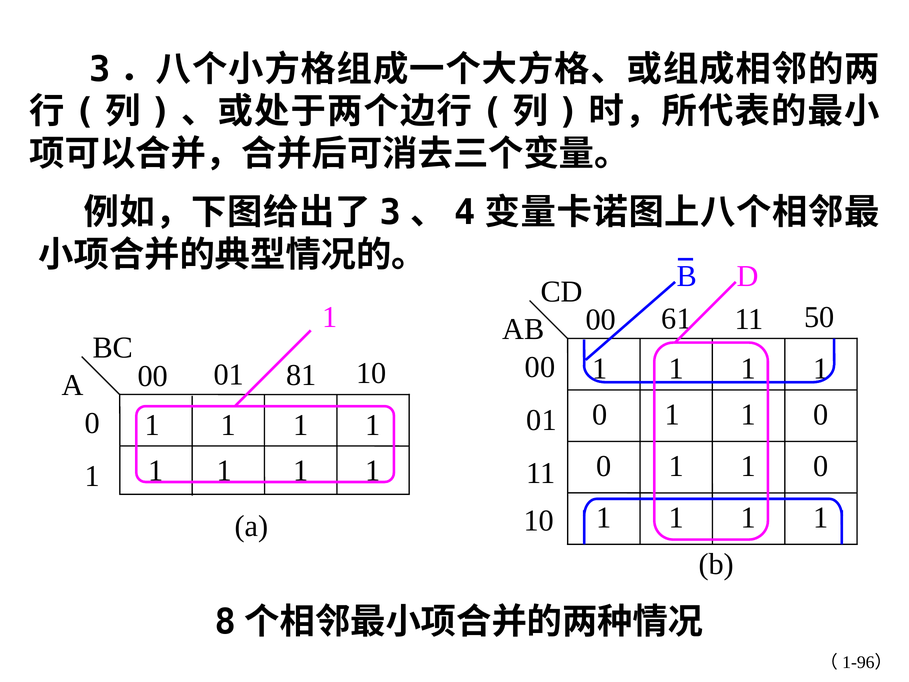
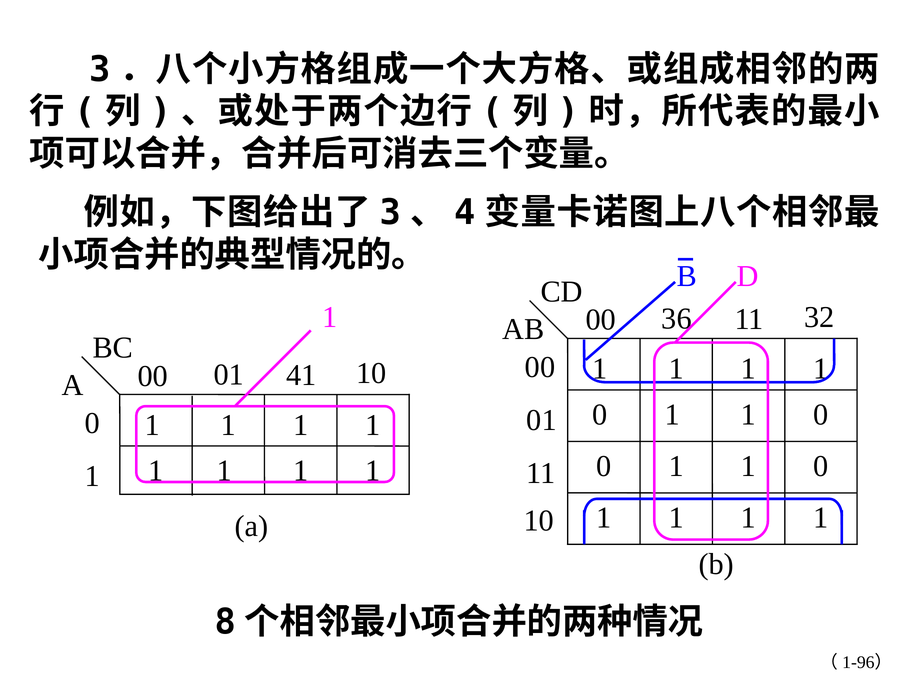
61: 61 -> 36
50: 50 -> 32
81: 81 -> 41
